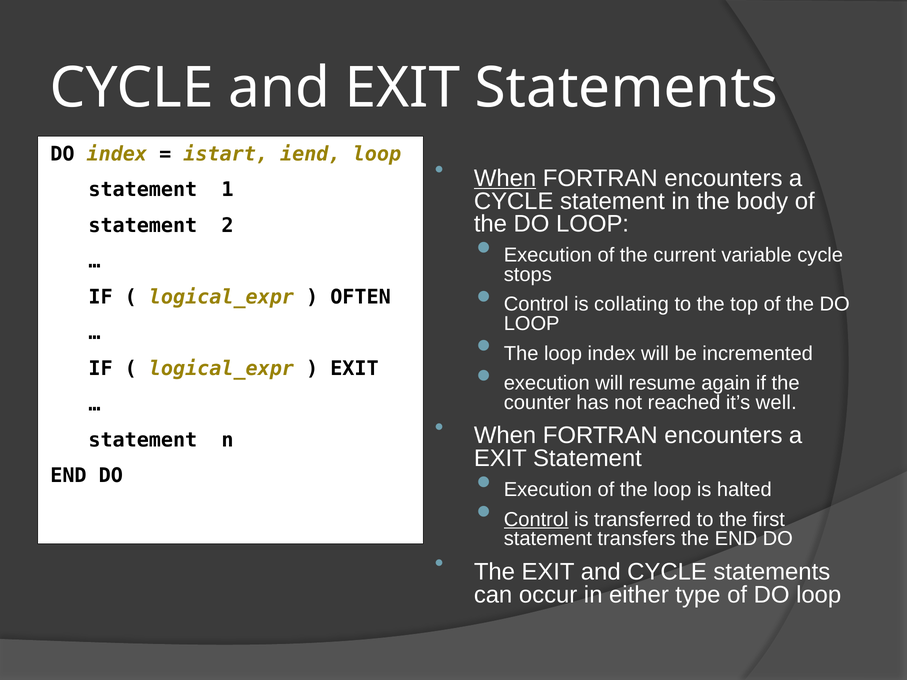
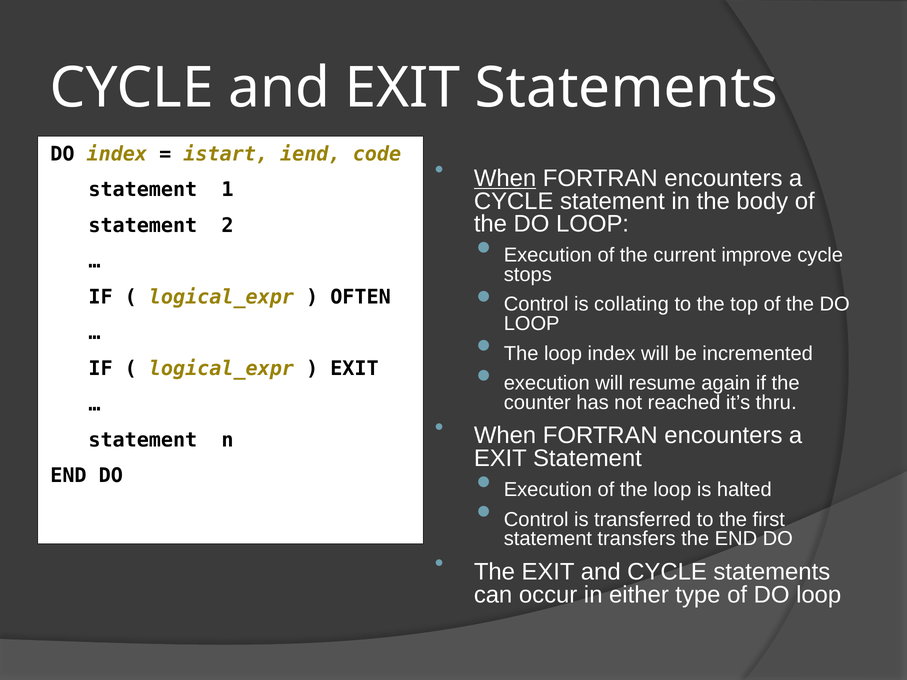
iend loop: loop -> code
variable: variable -> improve
well: well -> thru
Control at (536, 520) underline: present -> none
